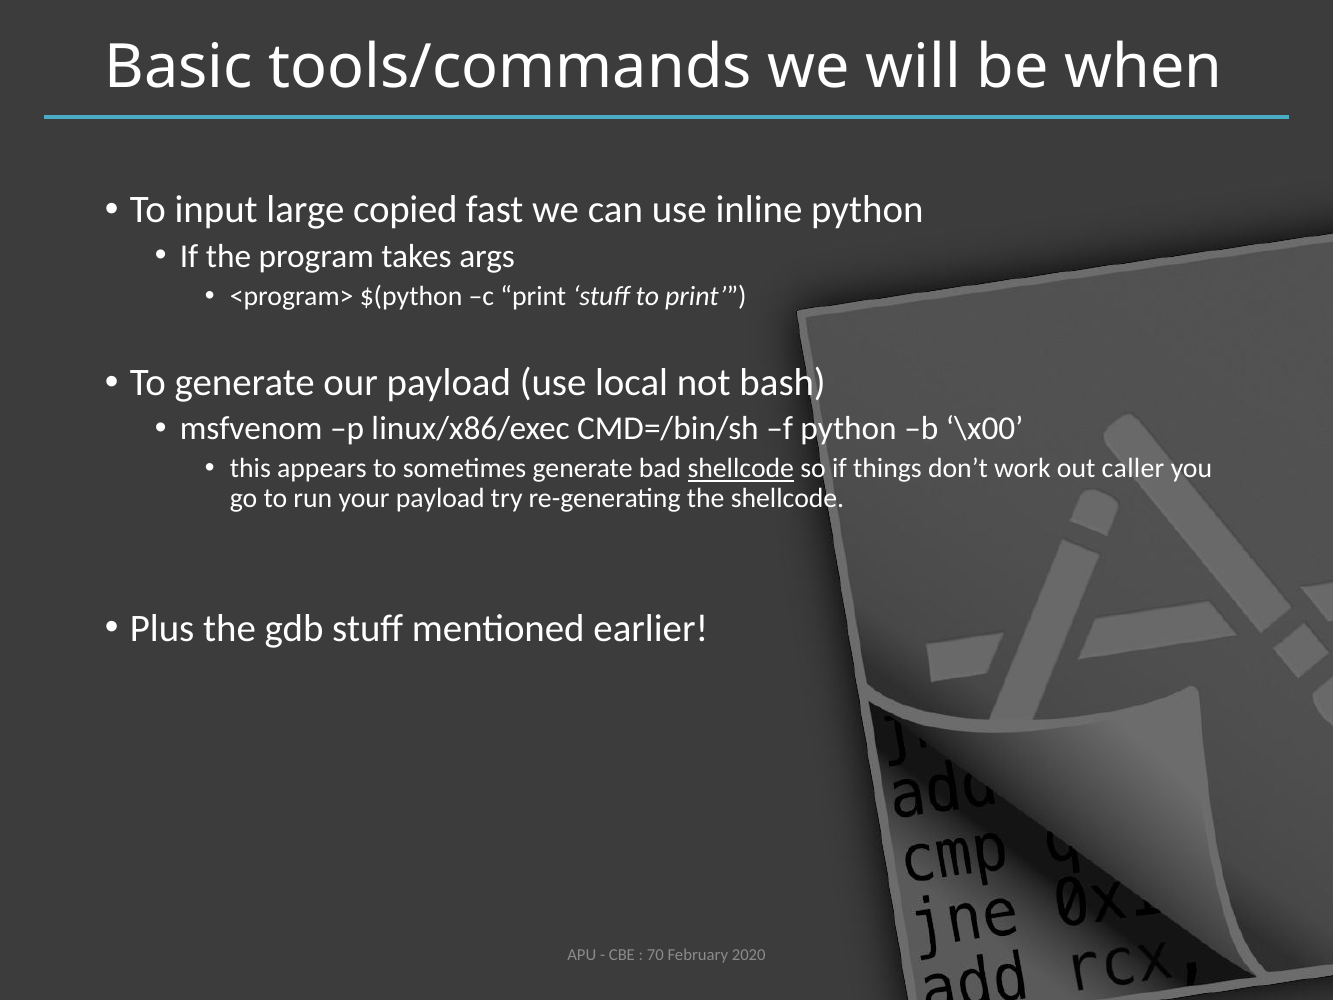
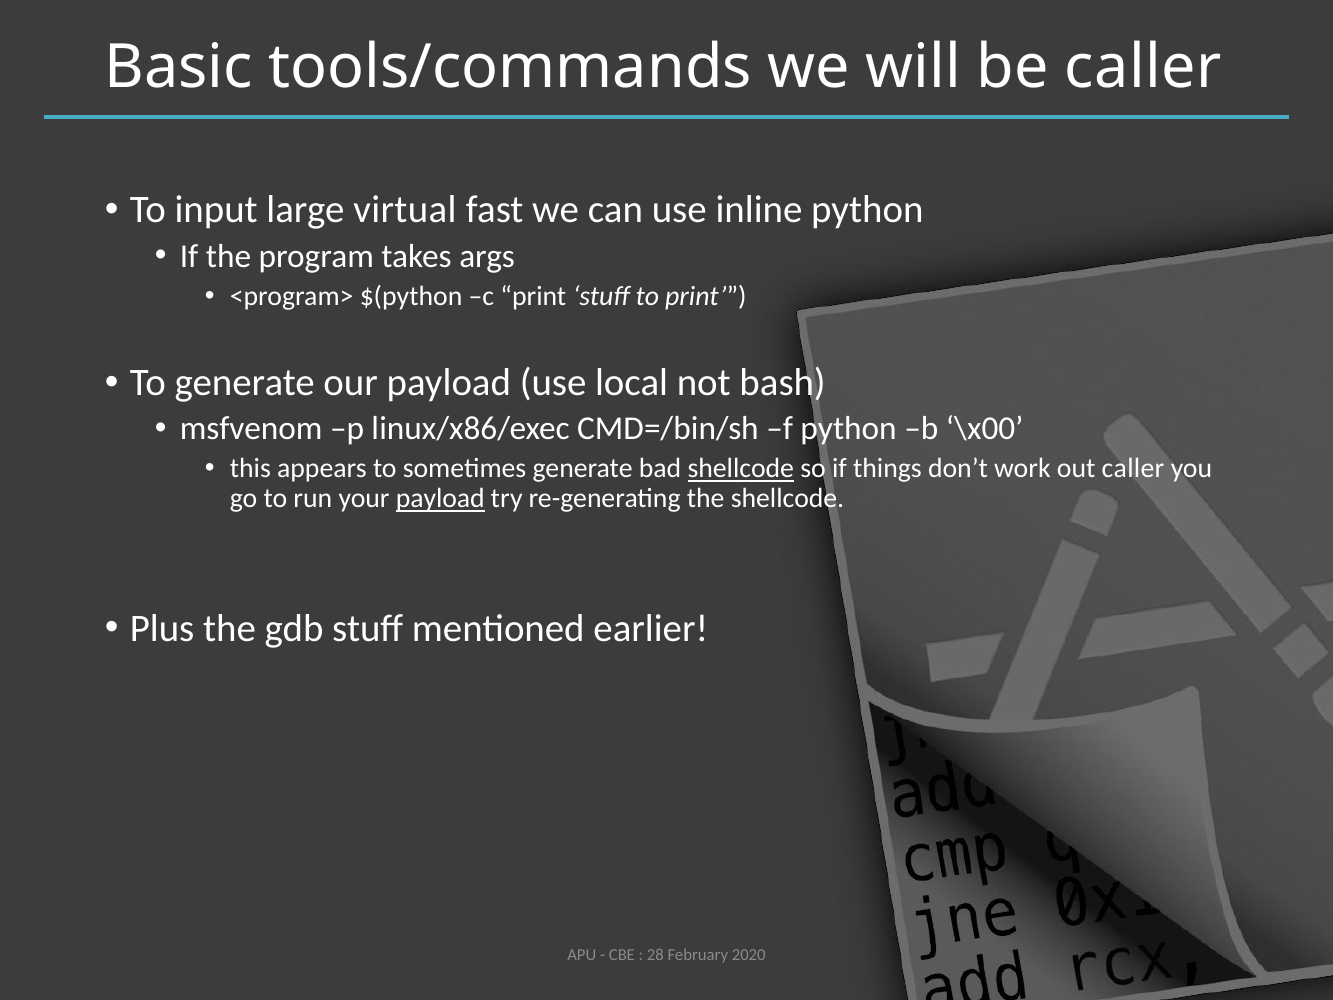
be when: when -> caller
copied: copied -> virtual
payload at (440, 499) underline: none -> present
70: 70 -> 28
